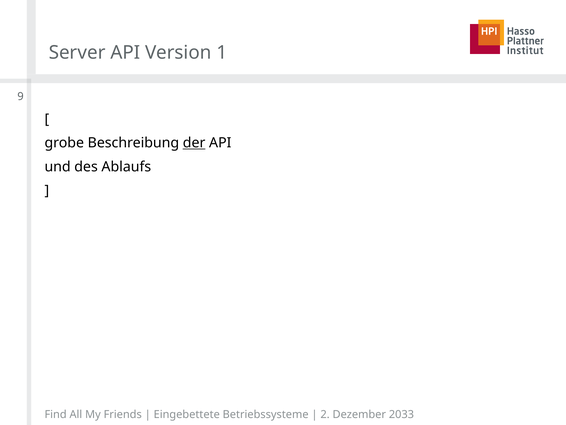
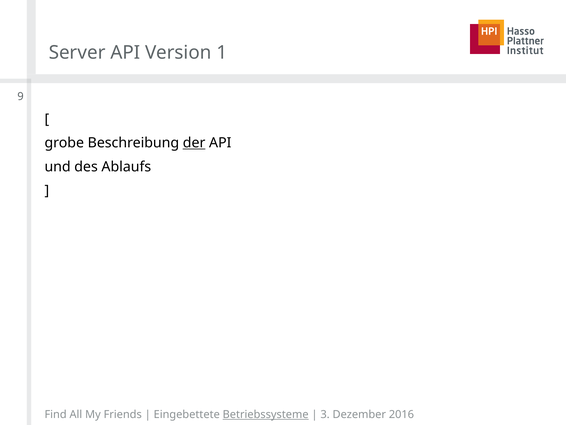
Betriebssysteme underline: none -> present
2: 2 -> 3
2033: 2033 -> 2016
